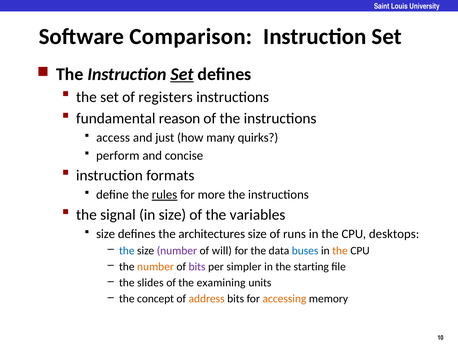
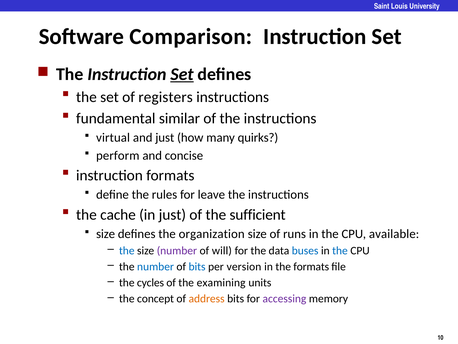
reason: reason -> similar
access: access -> virtual
rules underline: present -> none
more: more -> leave
signal: signal -> cache
in size: size -> just
variables: variables -> sufficient
architectures: architectures -> organization
desktops: desktops -> available
the at (340, 250) colour: orange -> blue
number at (156, 266) colour: orange -> blue
bits at (197, 266) colour: purple -> blue
simpler: simpler -> version
the starting: starting -> formats
slides: slides -> cycles
accessing colour: orange -> purple
